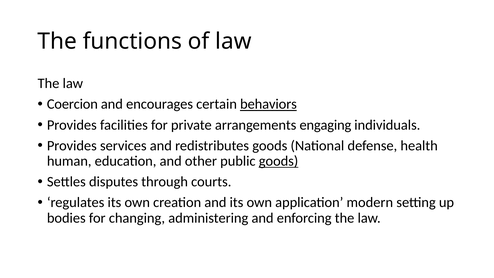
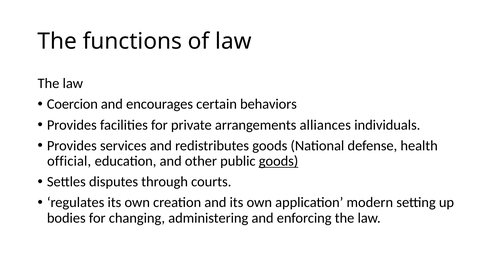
behaviors underline: present -> none
engaging: engaging -> alliances
human: human -> official
